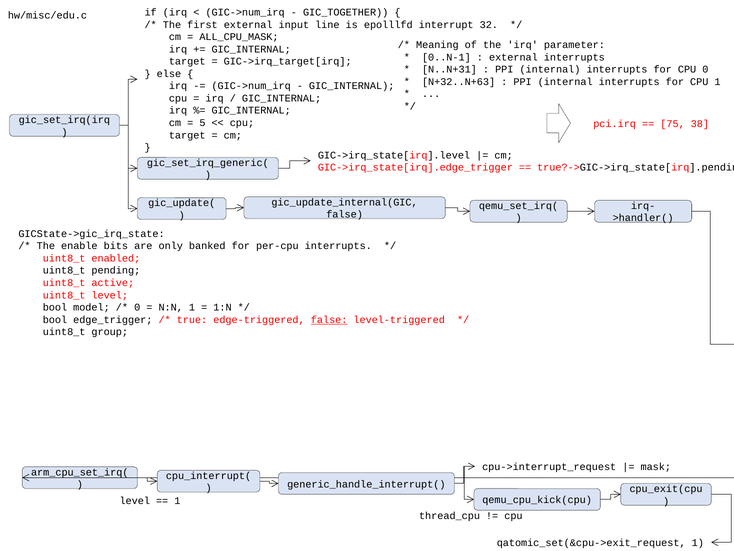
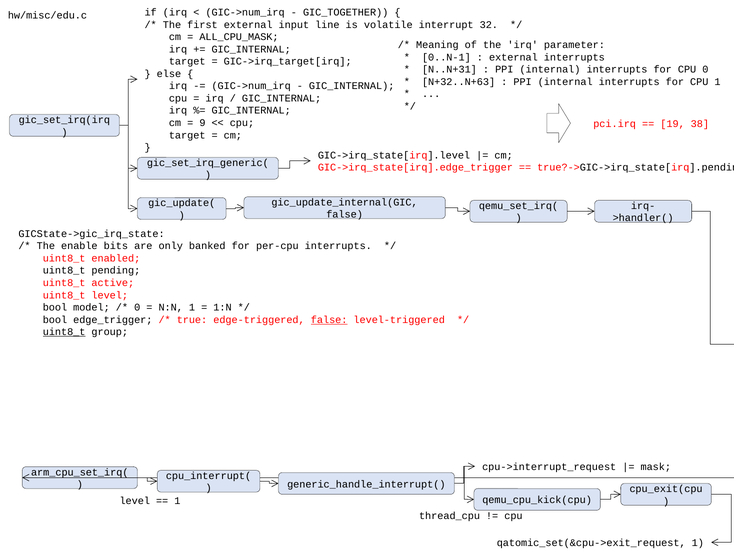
epolllfd: epolllfd -> volatile
5: 5 -> 9
75: 75 -> 19
uint8_t at (64, 332) underline: none -> present
